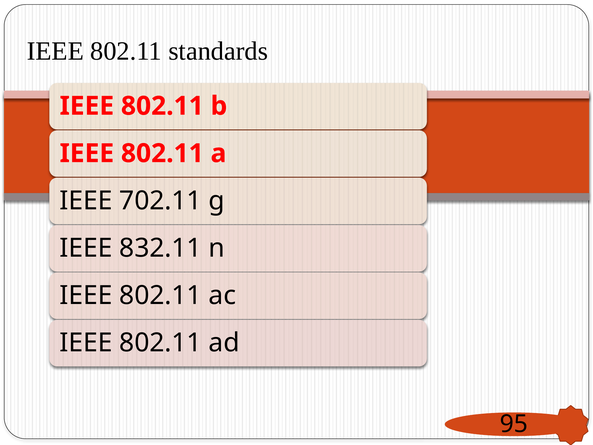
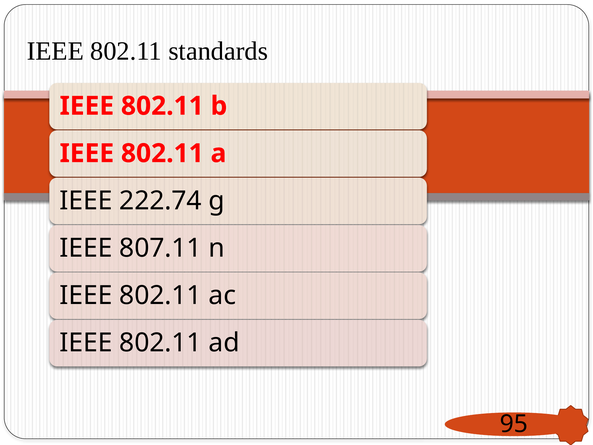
702.11: 702.11 -> 222.74
832.11: 832.11 -> 807.11
